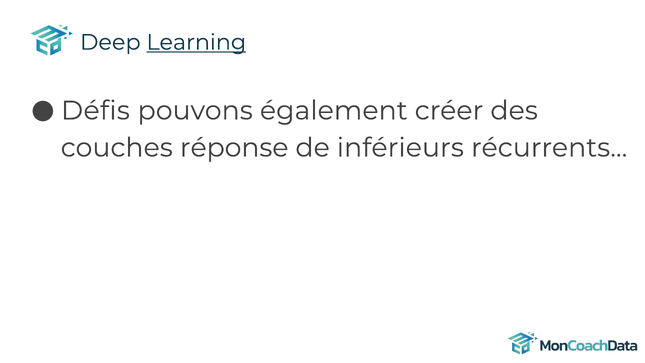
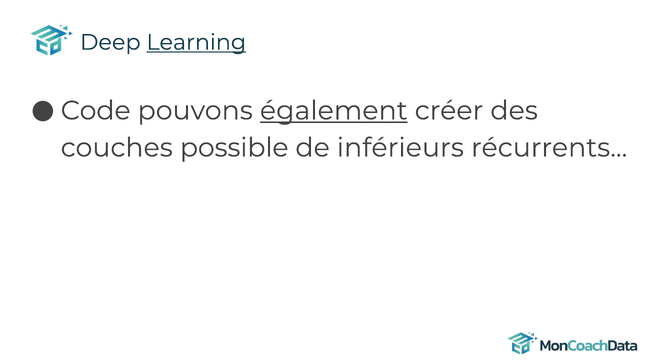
Défis: Défis -> Code
également underline: none -> present
réponse: réponse -> possible
